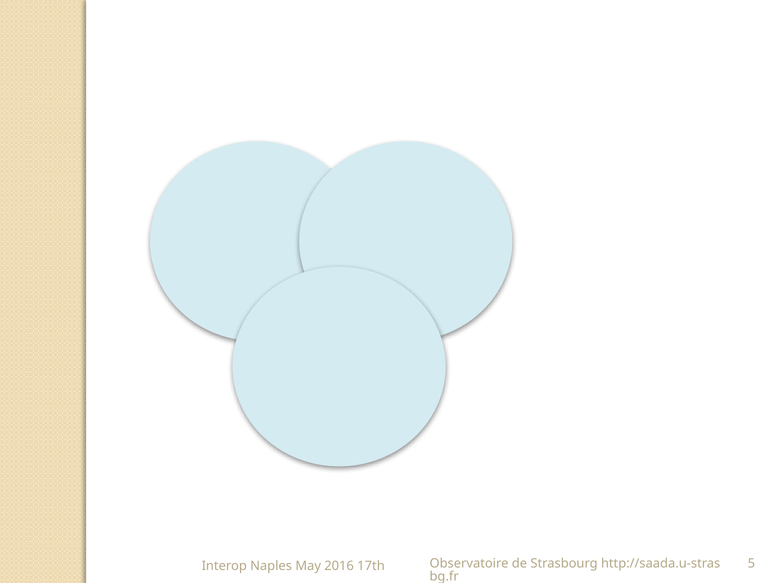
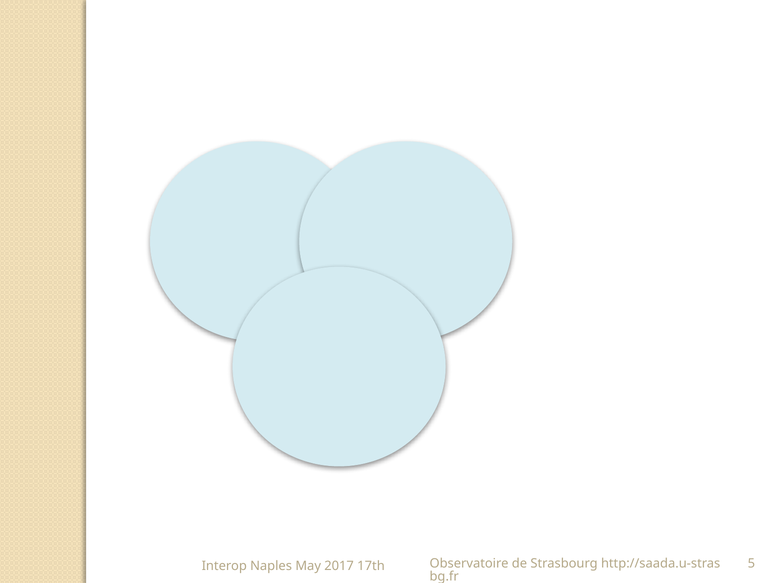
2016: 2016 -> 2017
